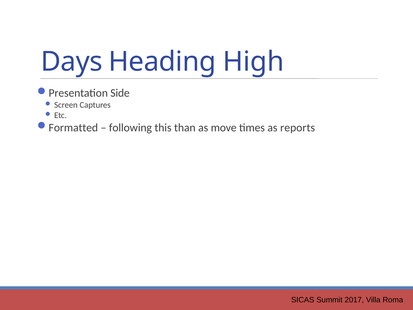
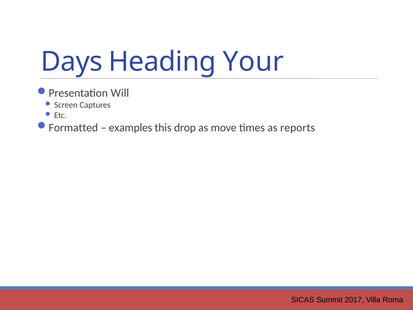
High: High -> Your
Side: Side -> Will
following: following -> examples
than: than -> drop
